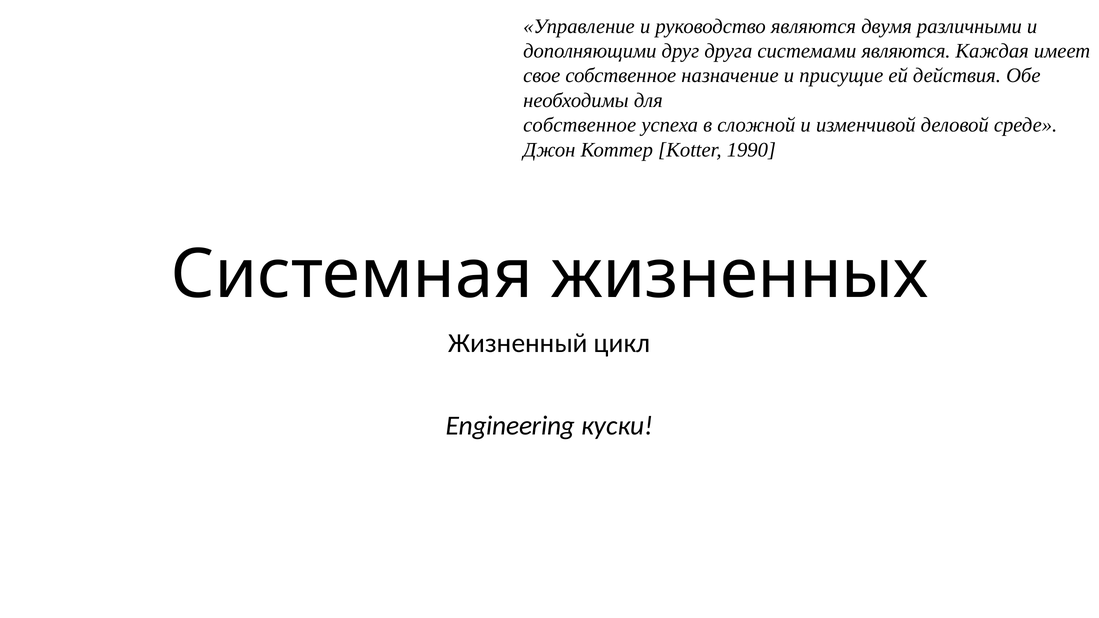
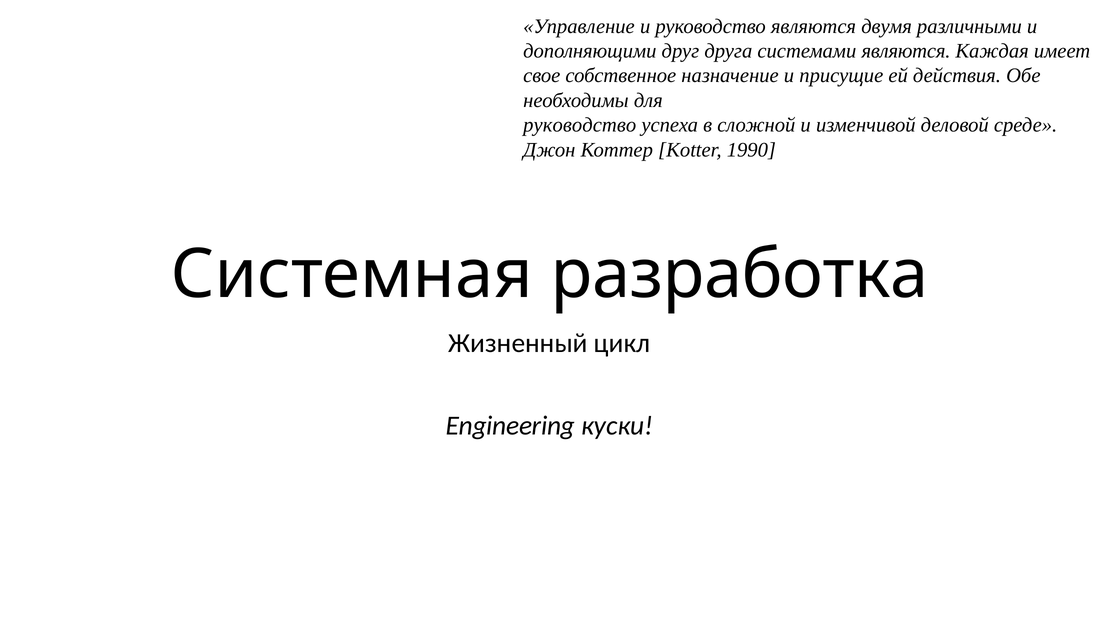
собственное at (580, 125): собственное -> руководство
жизненных: жизненных -> разработка
